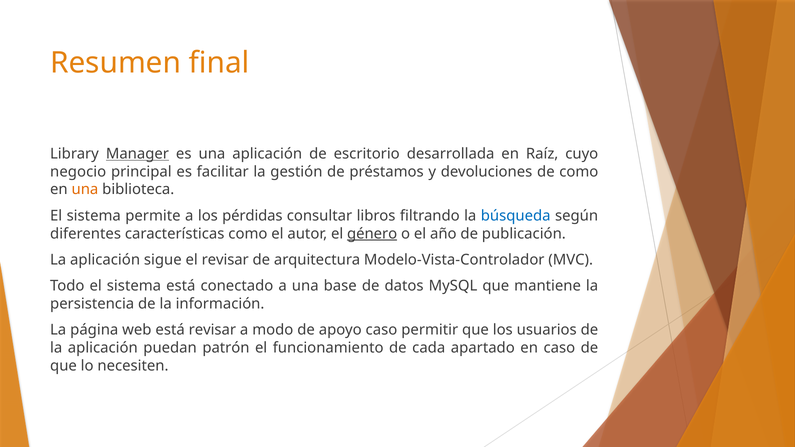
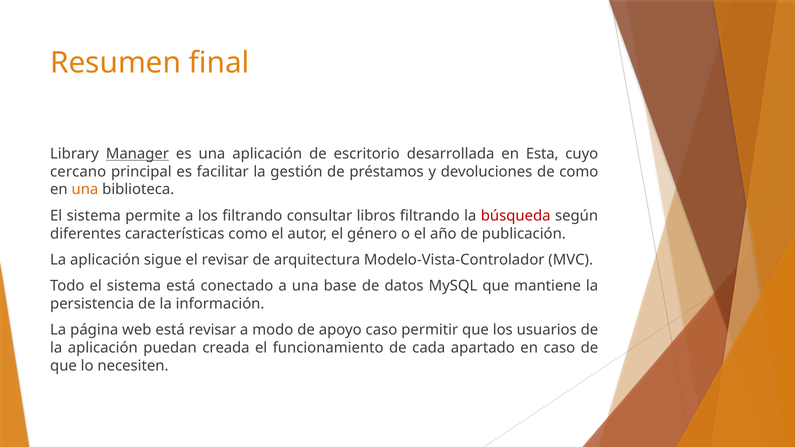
Raíz: Raíz -> Esta
negocio: negocio -> cercano
los pérdidas: pérdidas -> filtrando
búsqueda colour: blue -> red
género underline: present -> none
patrón: patrón -> creada
